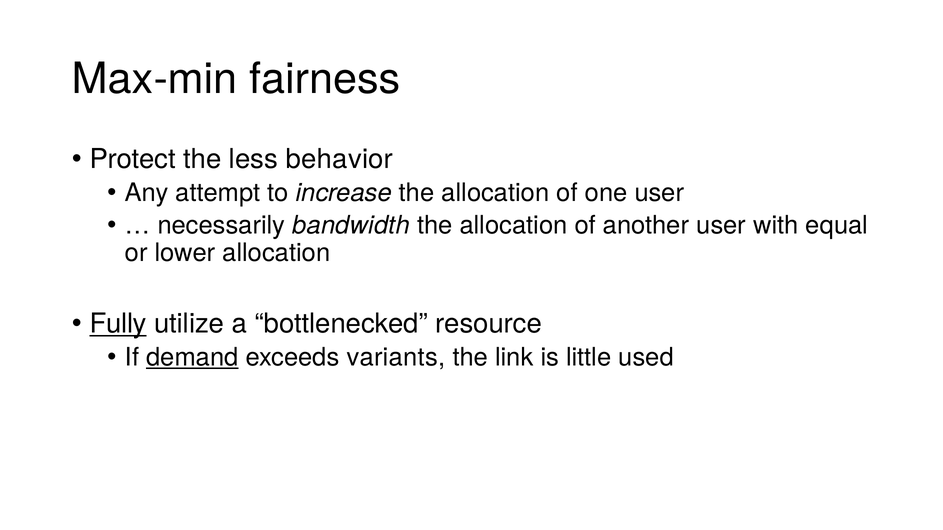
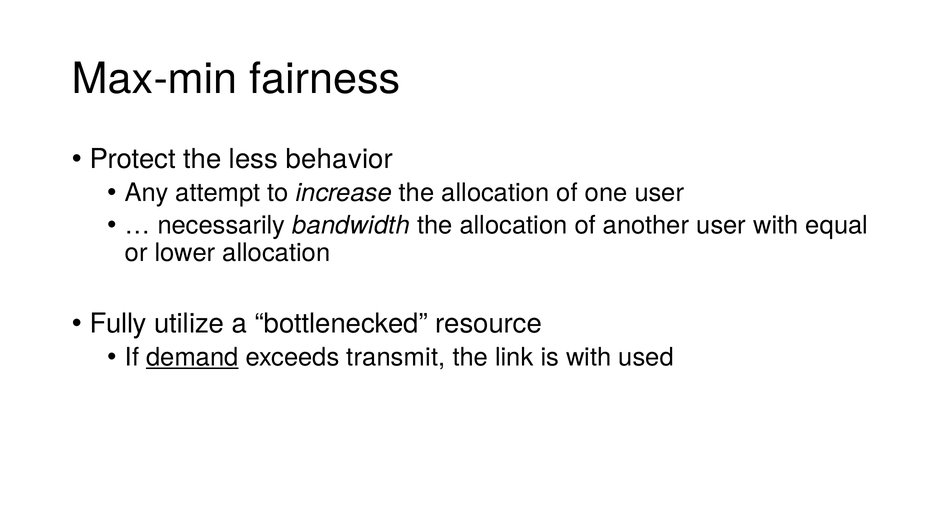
Fully underline: present -> none
variants: variants -> transmit
is little: little -> with
